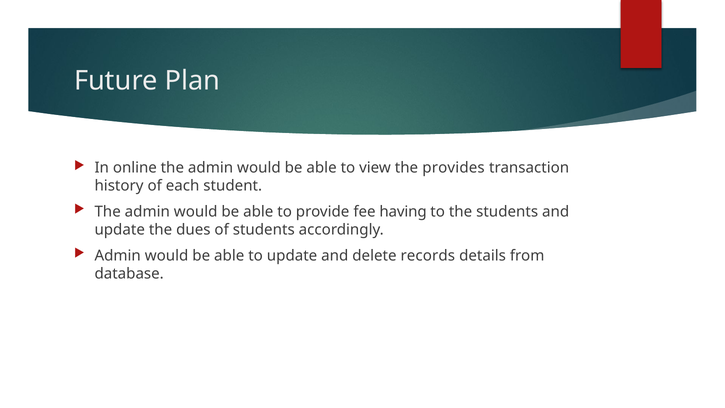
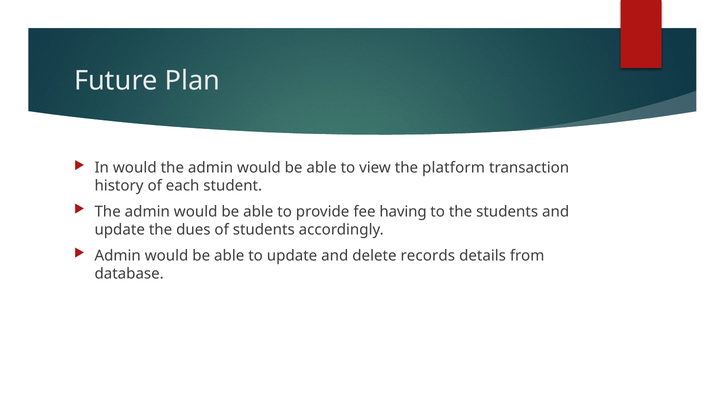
In online: online -> would
provides: provides -> platform
